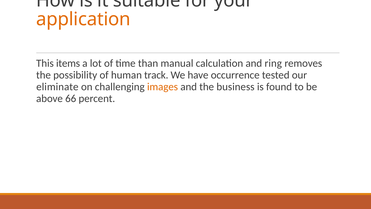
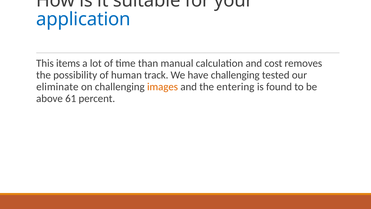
application colour: orange -> blue
ring: ring -> cost
have occurrence: occurrence -> challenging
business: business -> entering
66: 66 -> 61
